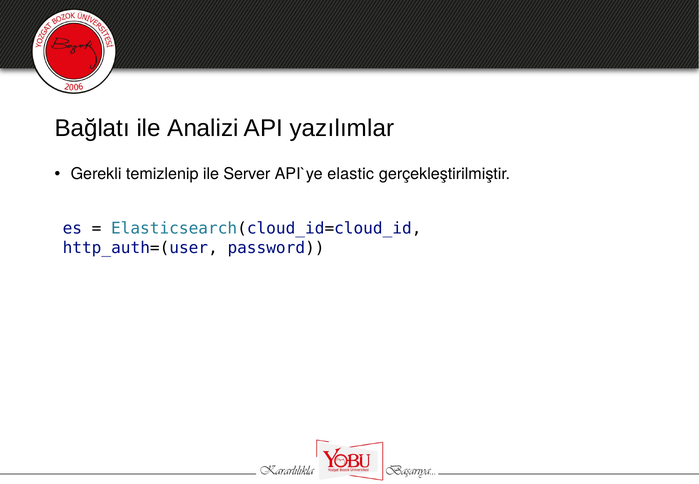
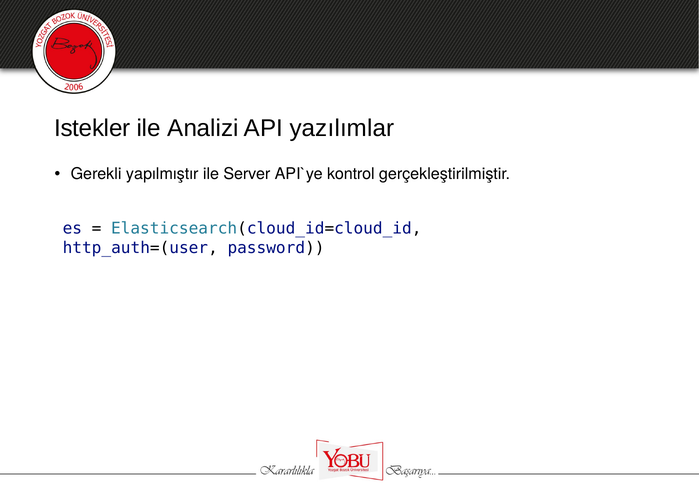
Bağlatı: Bağlatı -> Istekler
temizlenip: temizlenip -> yapılmıştır
elastic: elastic -> kontrol
